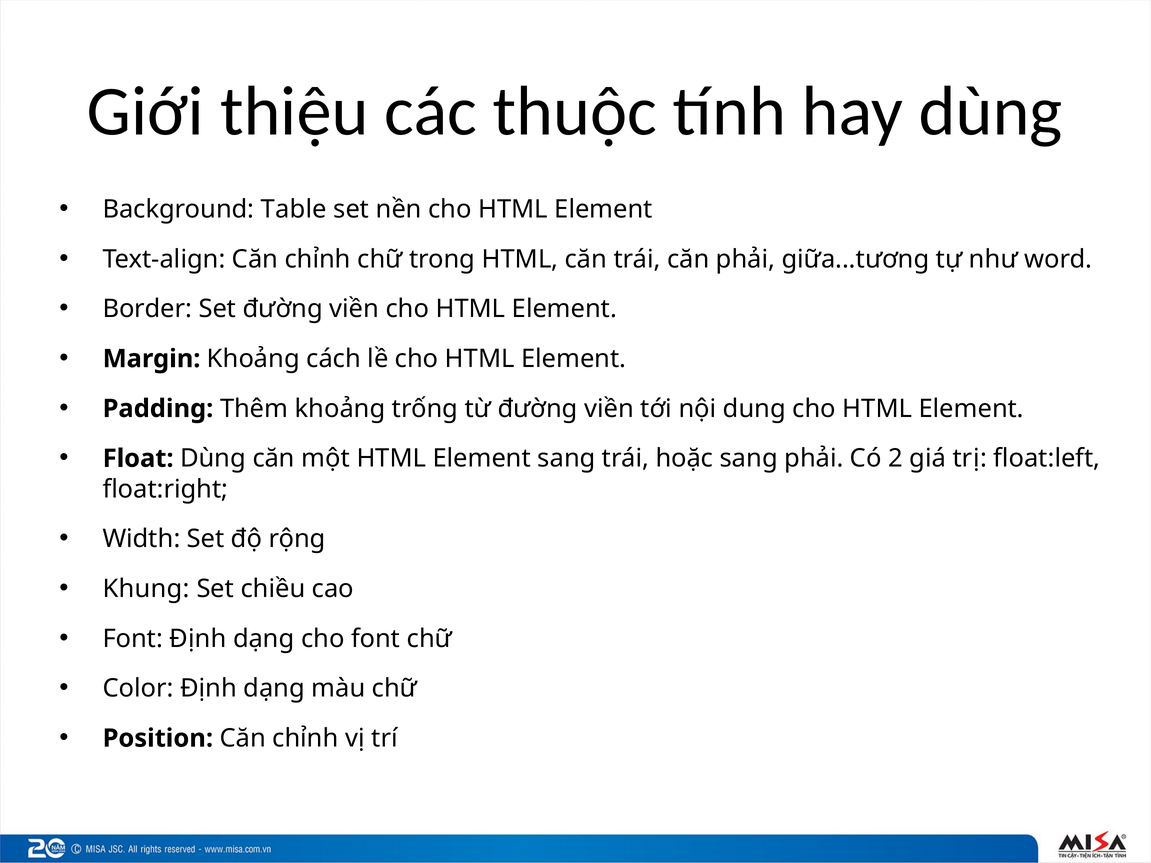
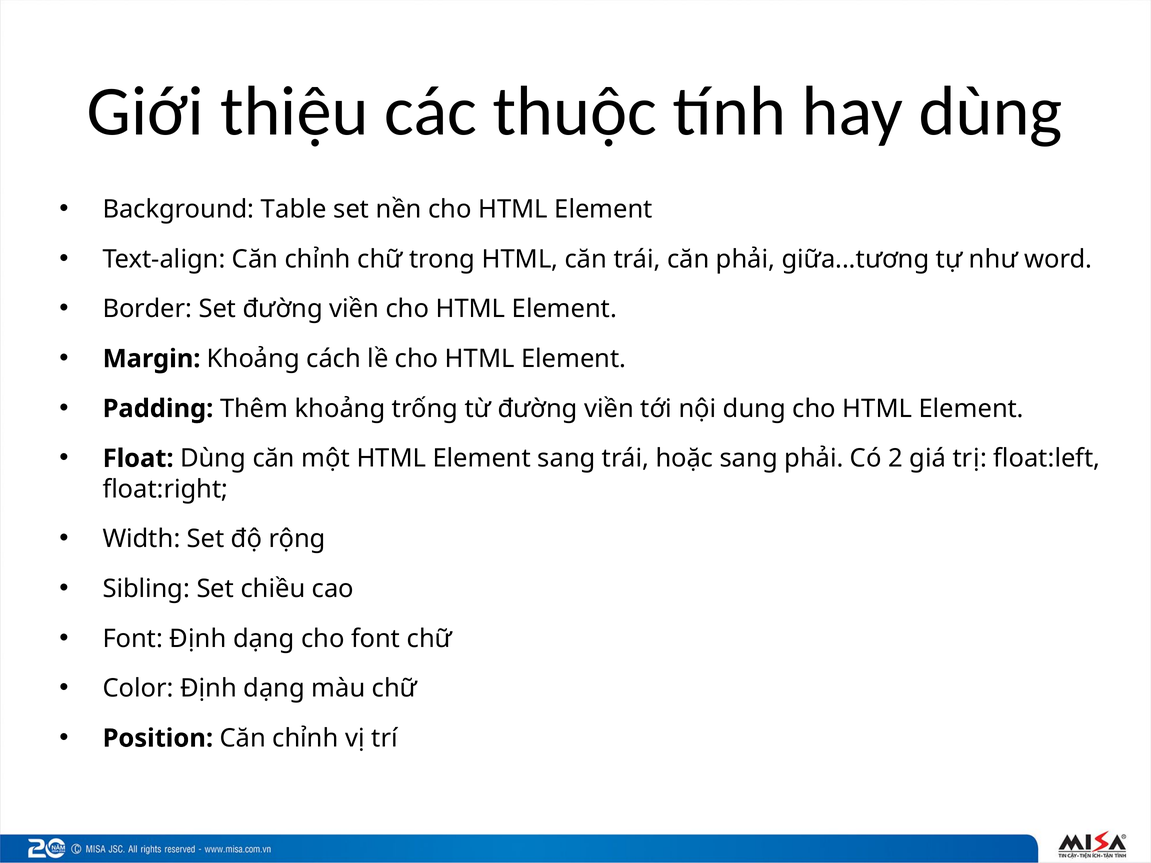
Khung: Khung -> Sibling
